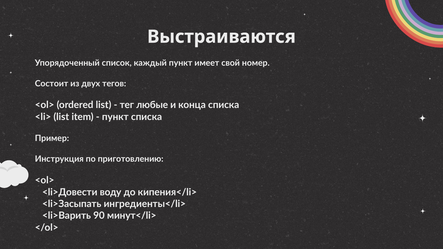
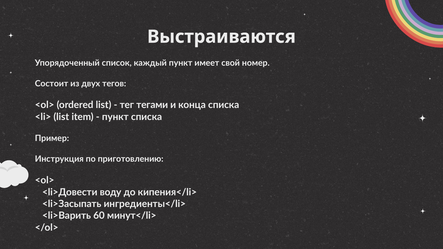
любые: любые -> тегами
90: 90 -> 60
